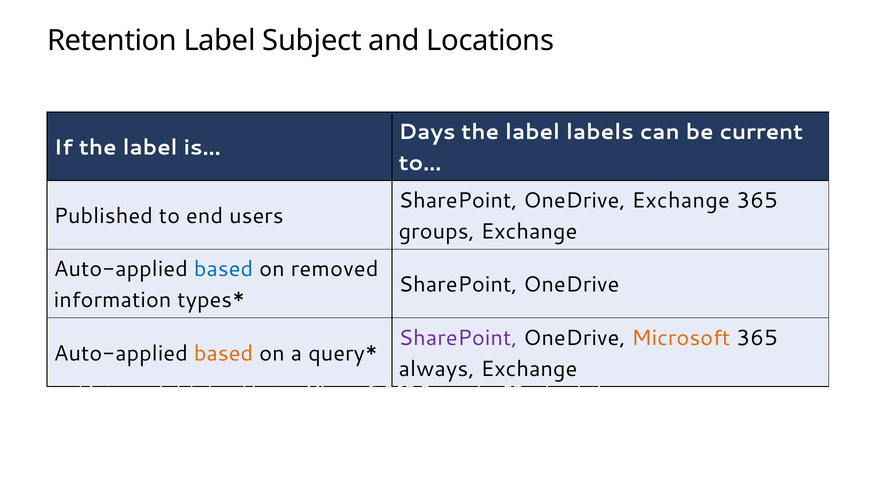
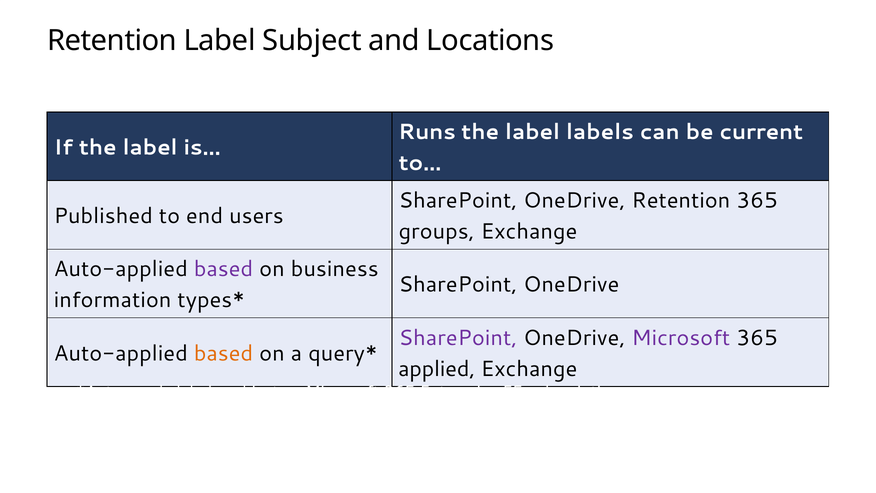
Days: Days -> Runs
OneDrive Exchange: Exchange -> Retention
based at (223, 269) colour: blue -> purple
removed: removed -> business
Microsoft at (681, 338) colour: orange -> purple
always: always -> applied
